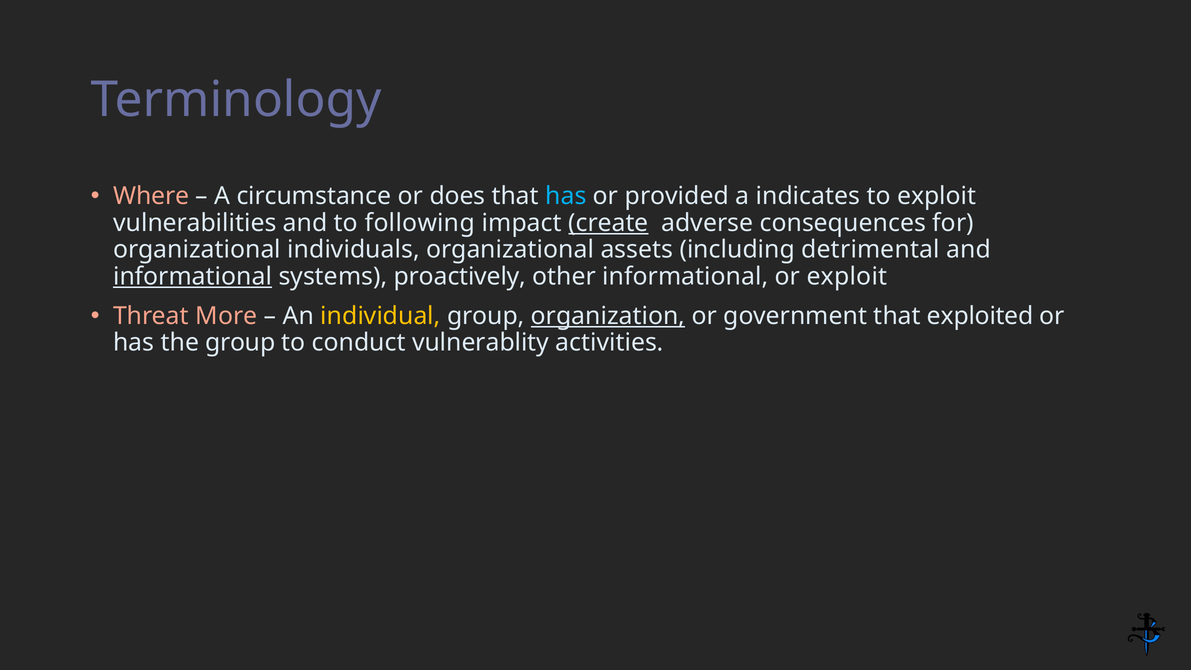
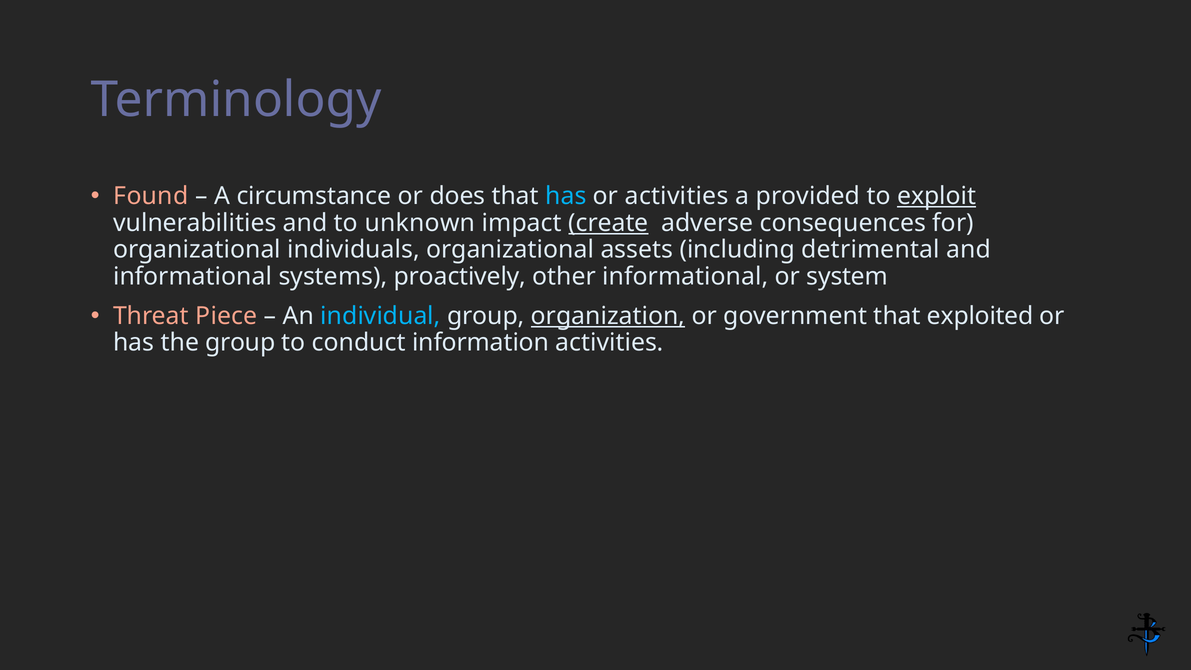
Where: Where -> Found
or provided: provided -> activities
indicates: indicates -> provided
exploit at (937, 196) underline: none -> present
following: following -> unknown
informational at (193, 277) underline: present -> none
or exploit: exploit -> system
More: More -> Piece
individual colour: yellow -> light blue
vulnerablity: vulnerablity -> information
